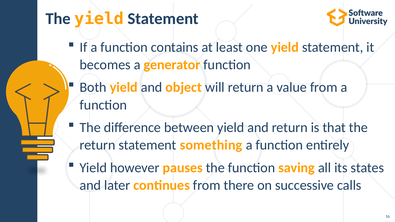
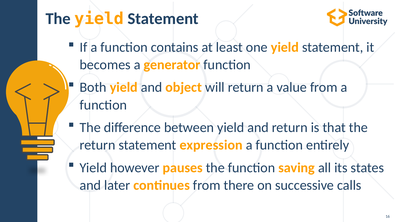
something: something -> expression
